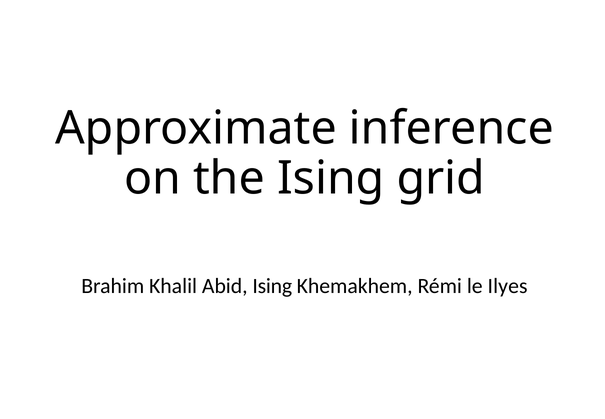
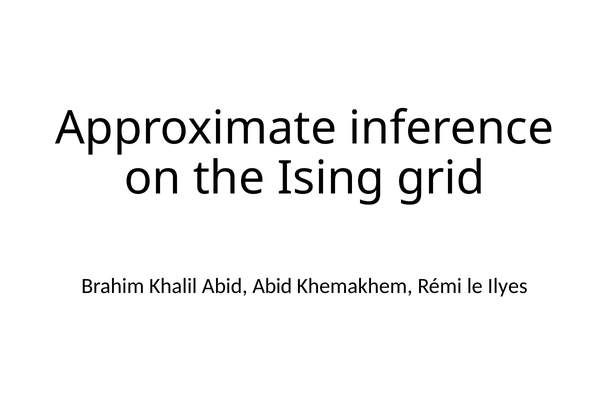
Abid Ising: Ising -> Abid
